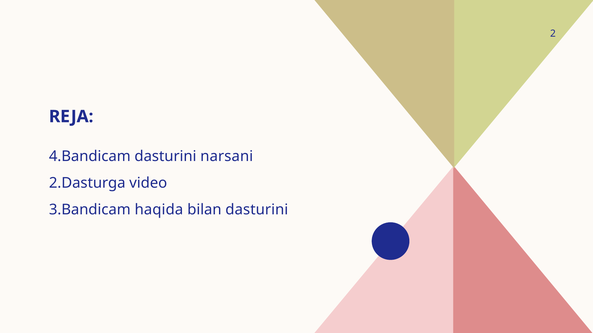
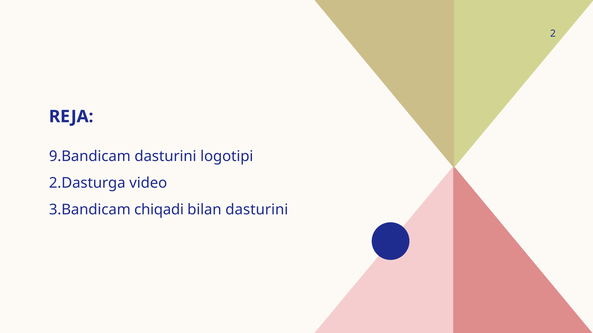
4.Bandicam: 4.Bandicam -> 9.Bandicam
narsani: narsani -> logotipi
haqida: haqida -> chiqadi
